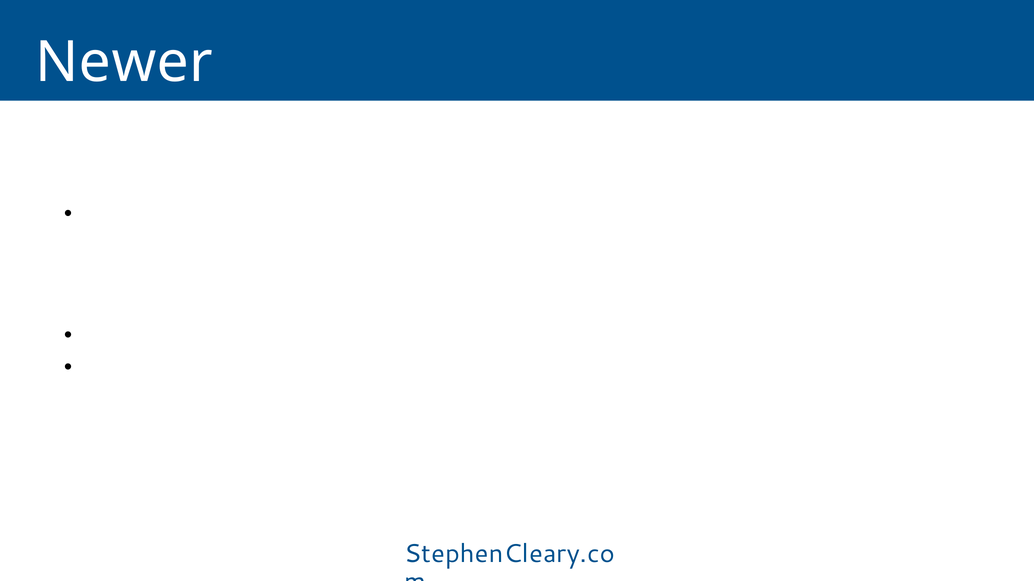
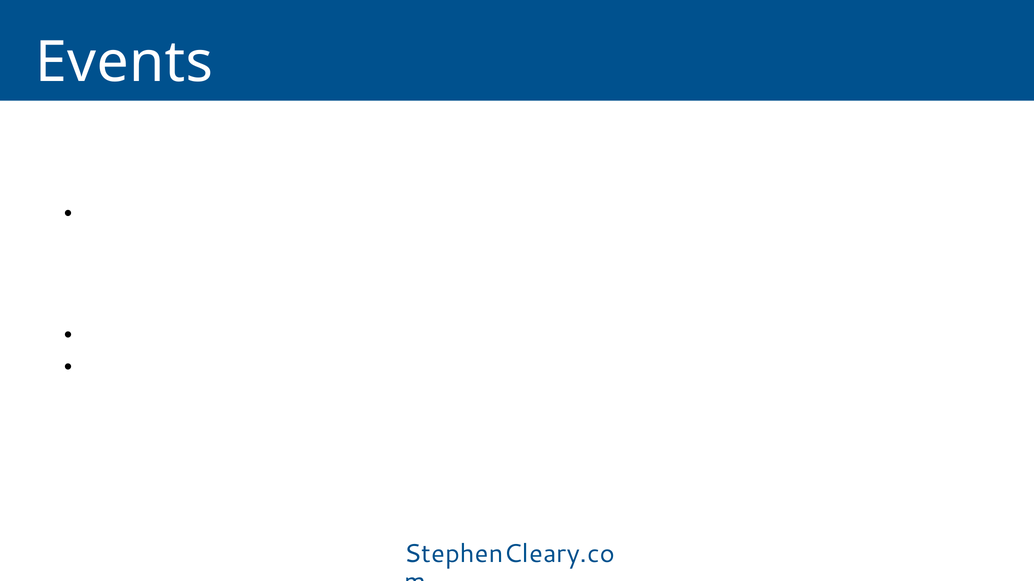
Newer: Newer -> Events
